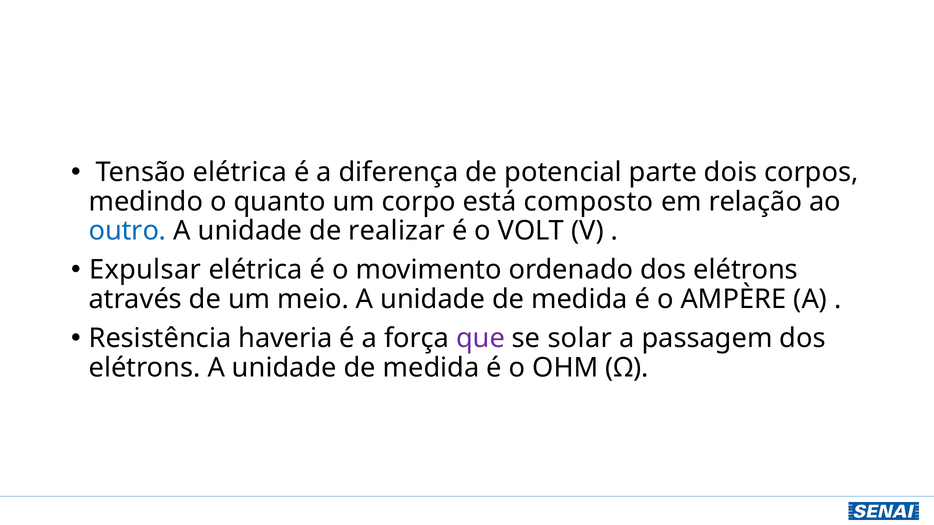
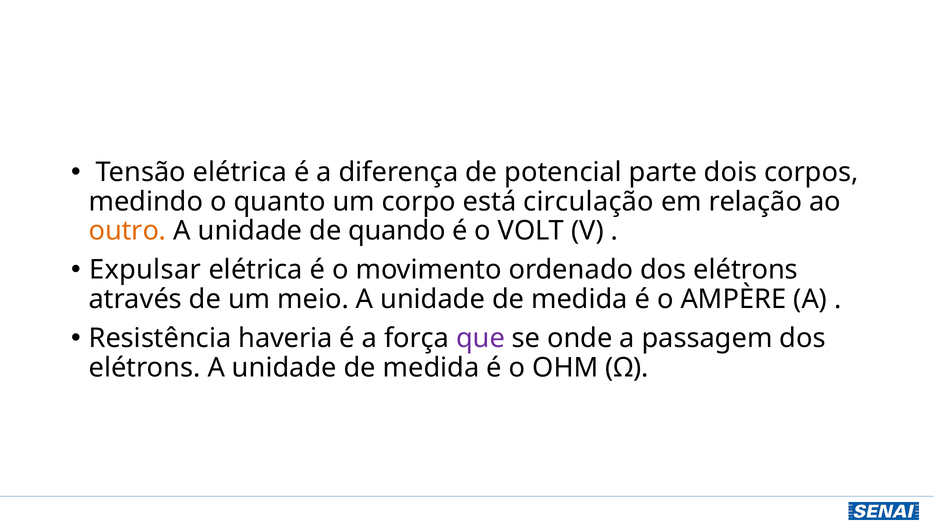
composto: composto -> circulação
outro colour: blue -> orange
realizar: realizar -> quando
solar: solar -> onde
